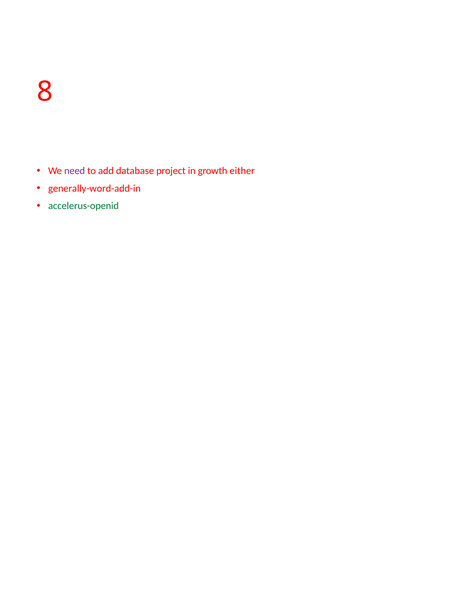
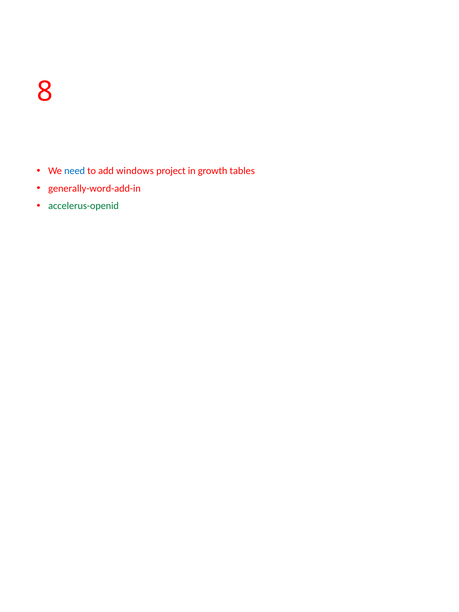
need colour: purple -> blue
database: database -> windows
either: either -> tables
